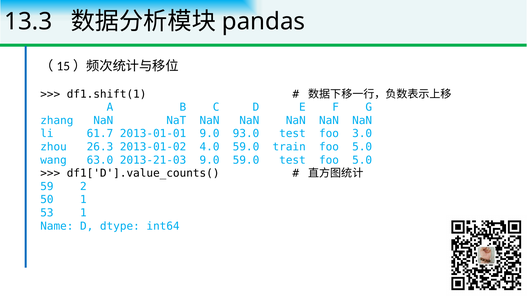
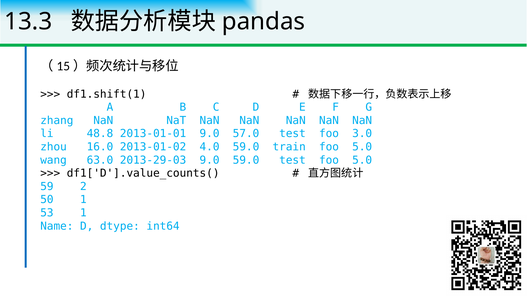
61.7: 61.7 -> 48.8
93.0: 93.0 -> 57.0
26.3: 26.3 -> 16.0
2013-21-03: 2013-21-03 -> 2013-29-03
